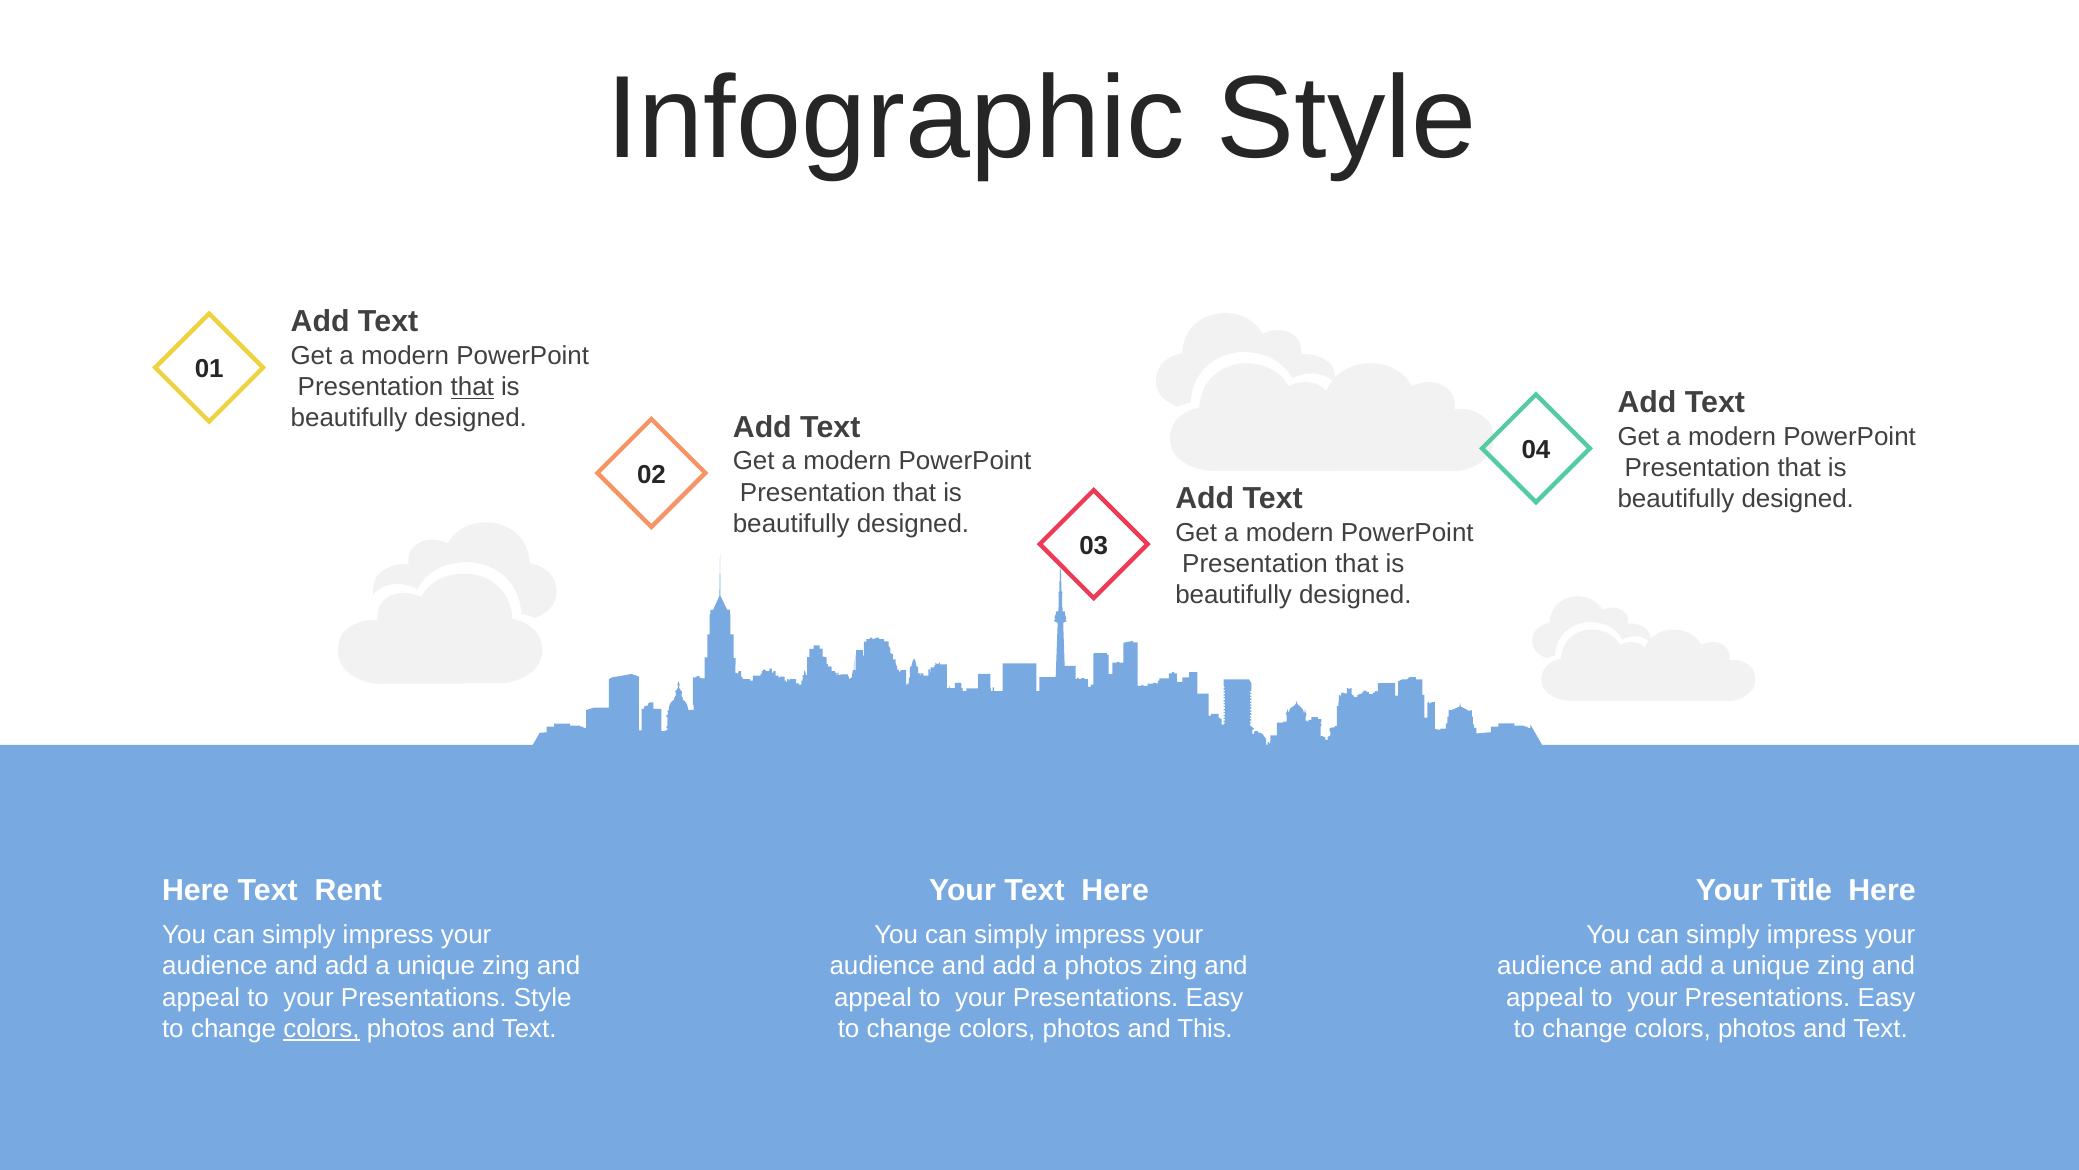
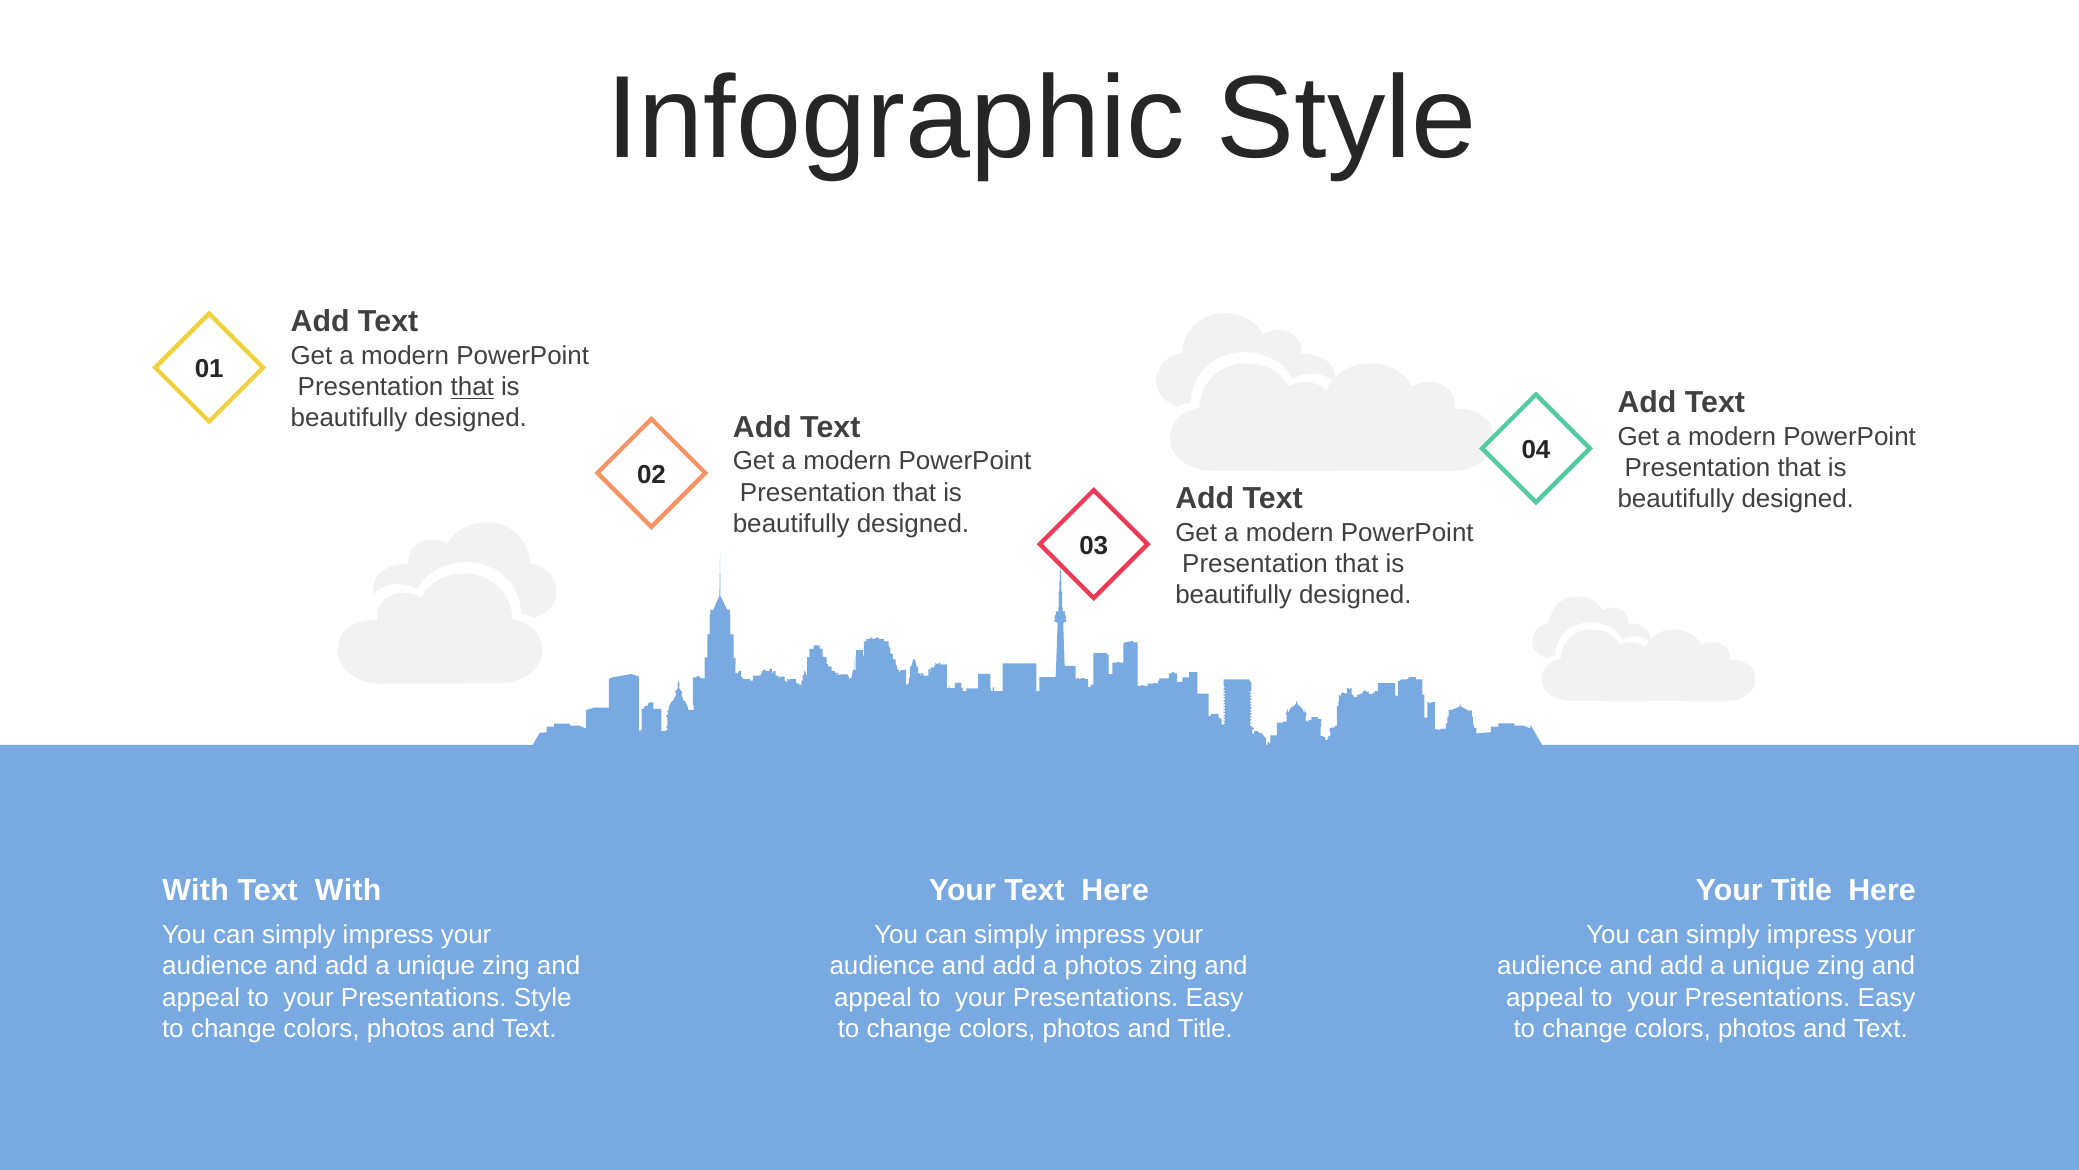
Here at (196, 890): Here -> With
Rent at (348, 890): Rent -> With
colors at (321, 1028) underline: present -> none
and This: This -> Title
